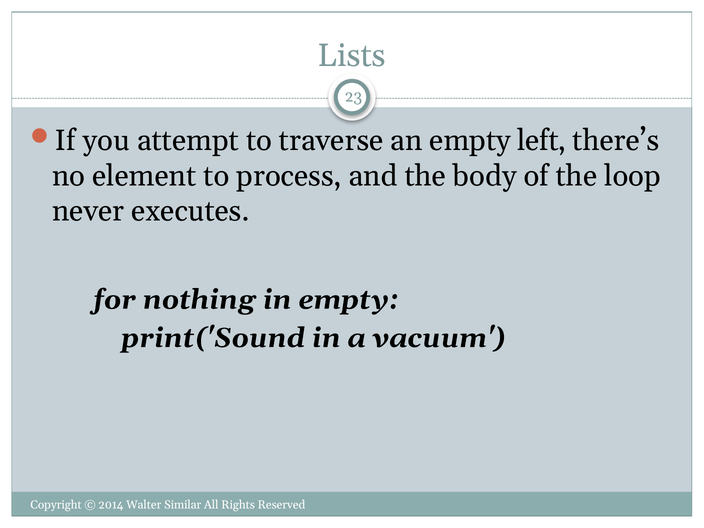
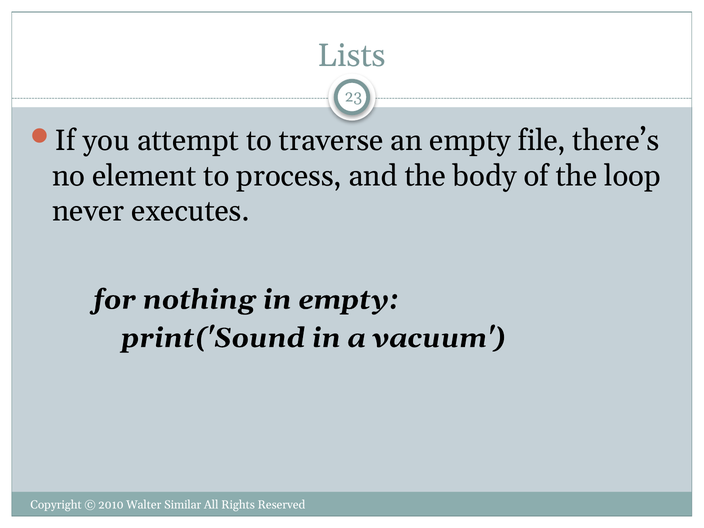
left: left -> file
2014: 2014 -> 2010
